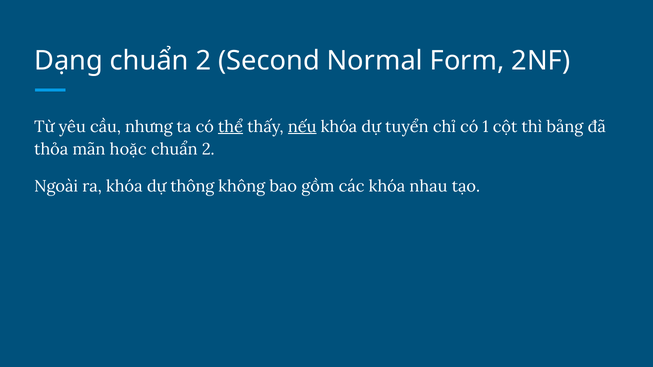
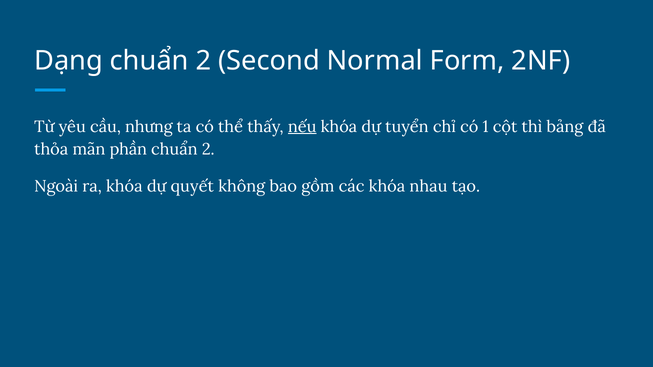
thể underline: present -> none
hoặc: hoặc -> phần
thông: thông -> quyết
